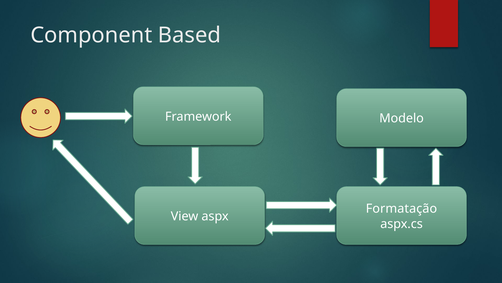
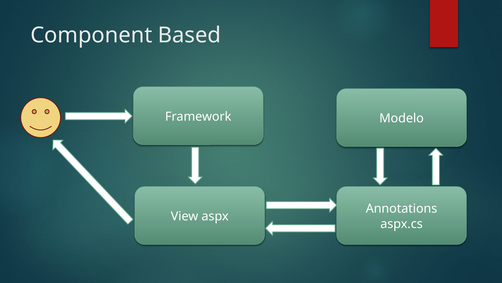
Formatação: Formatação -> Annotations
